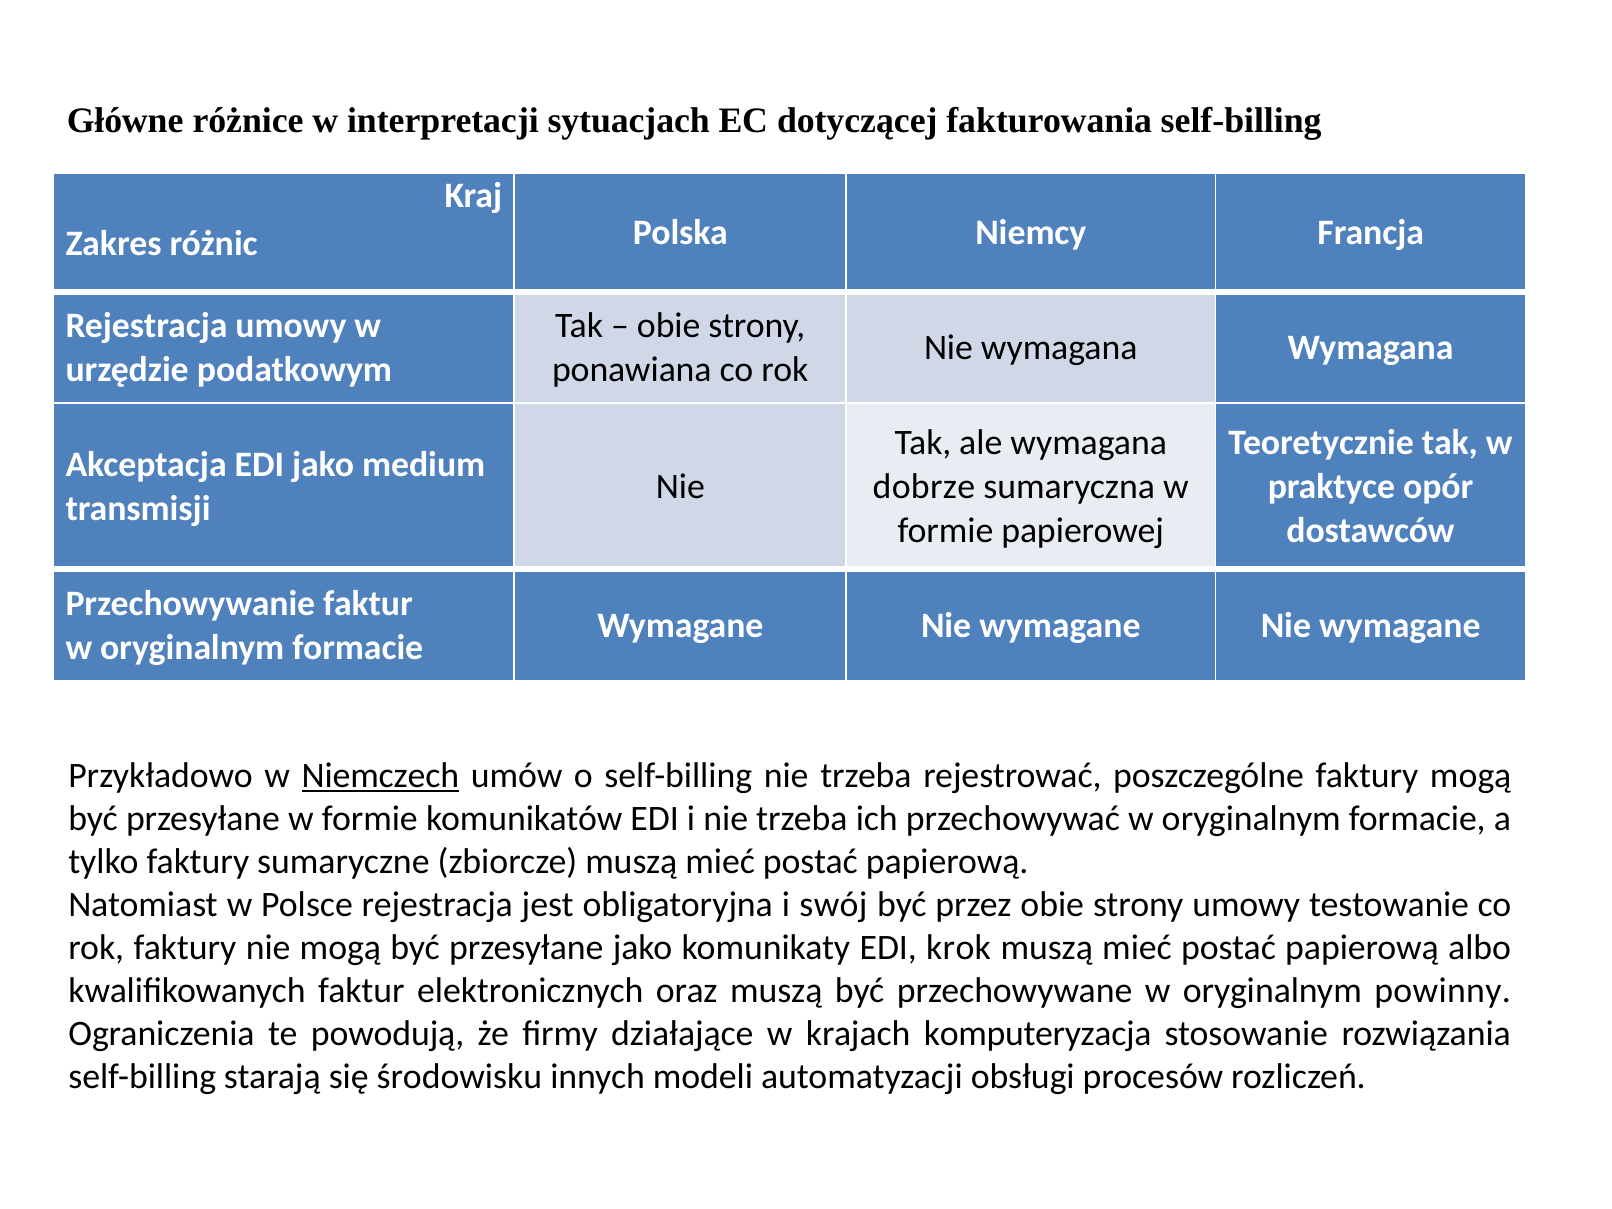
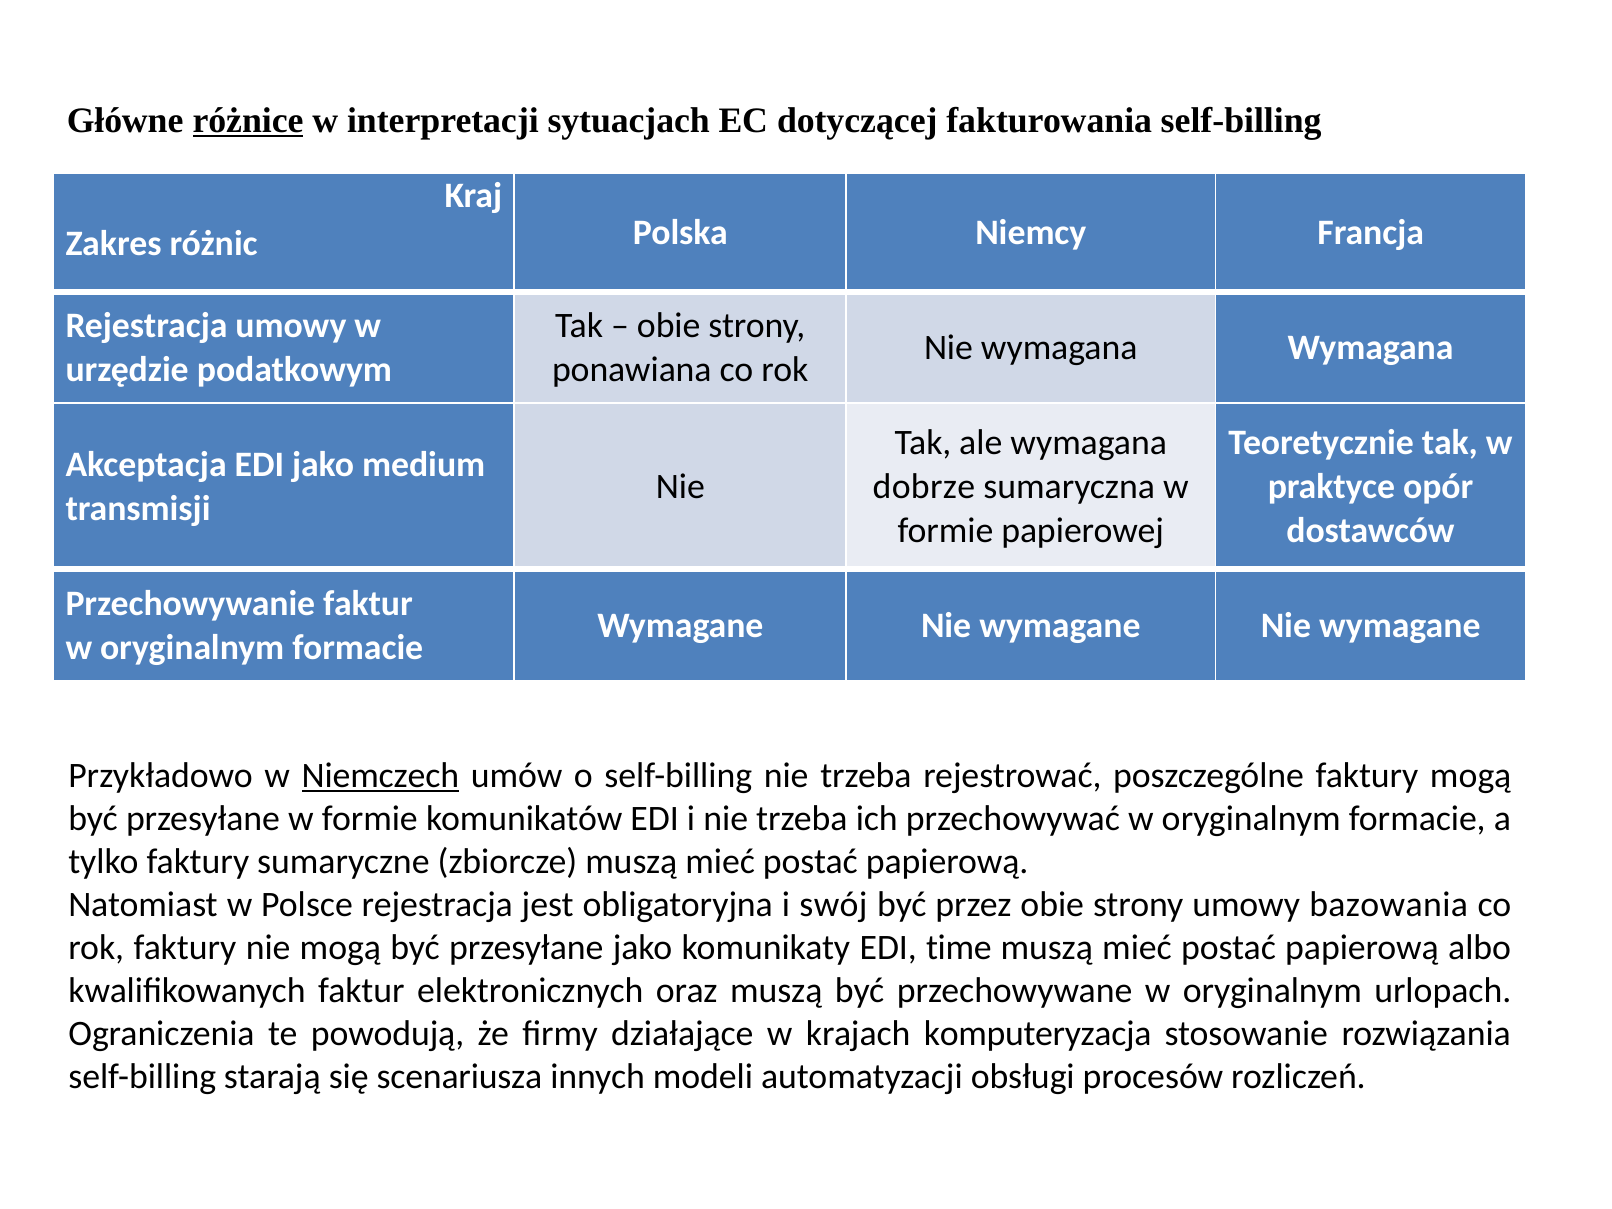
różnice underline: none -> present
testowanie: testowanie -> bazowania
krok: krok -> time
powinny: powinny -> urlopach
środowisku: środowisku -> scenariusza
